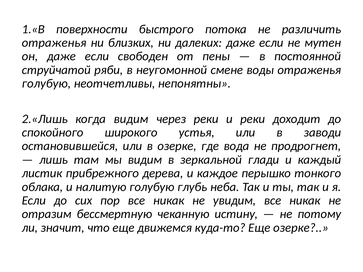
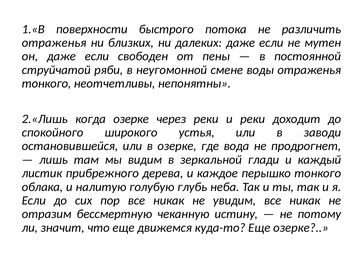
голубую at (46, 84): голубую -> тонкого
когда видим: видим -> озерке
